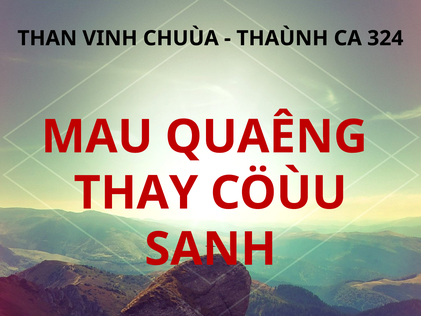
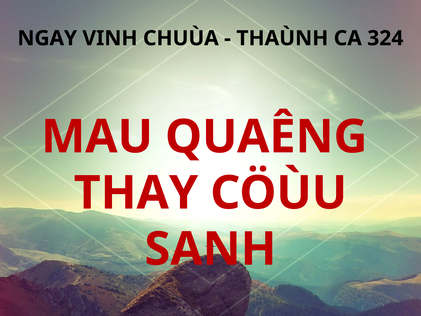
THAN: THAN -> NGAY
